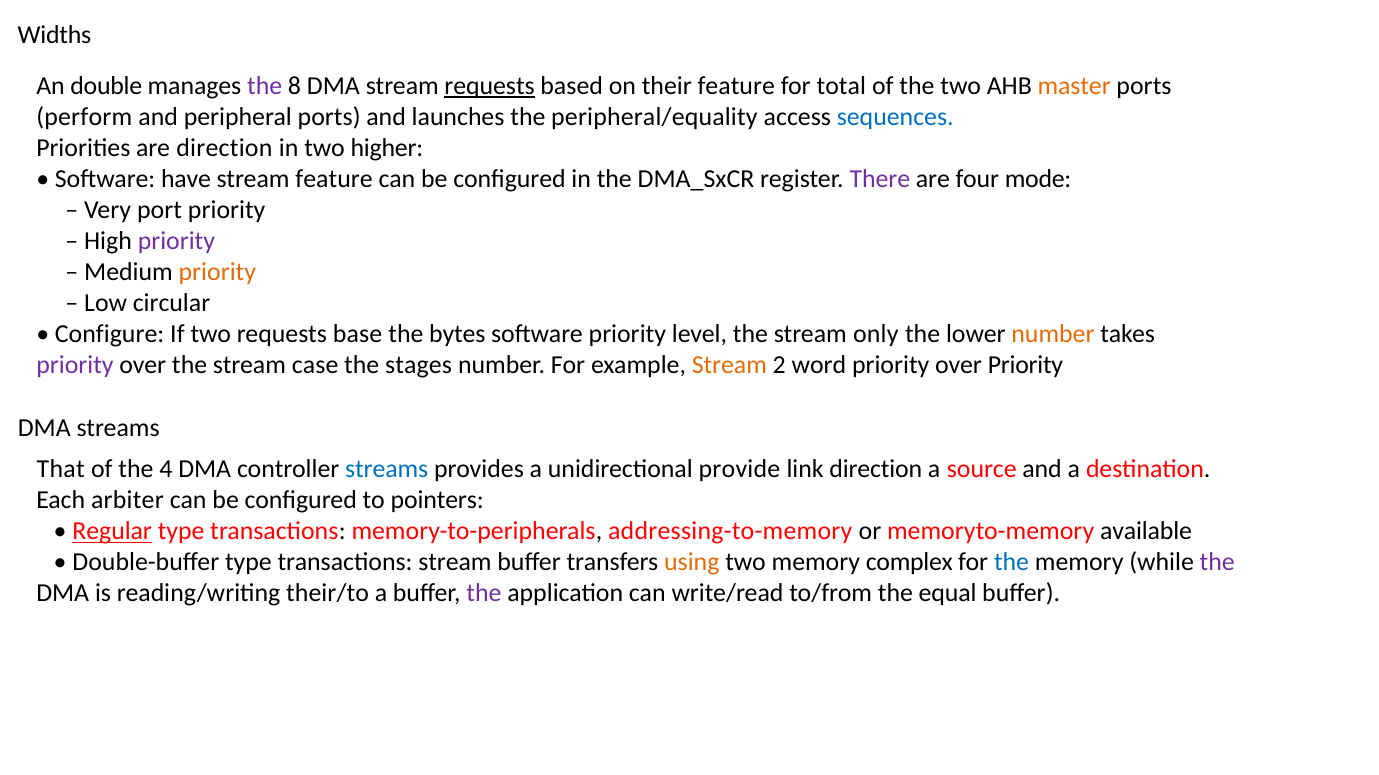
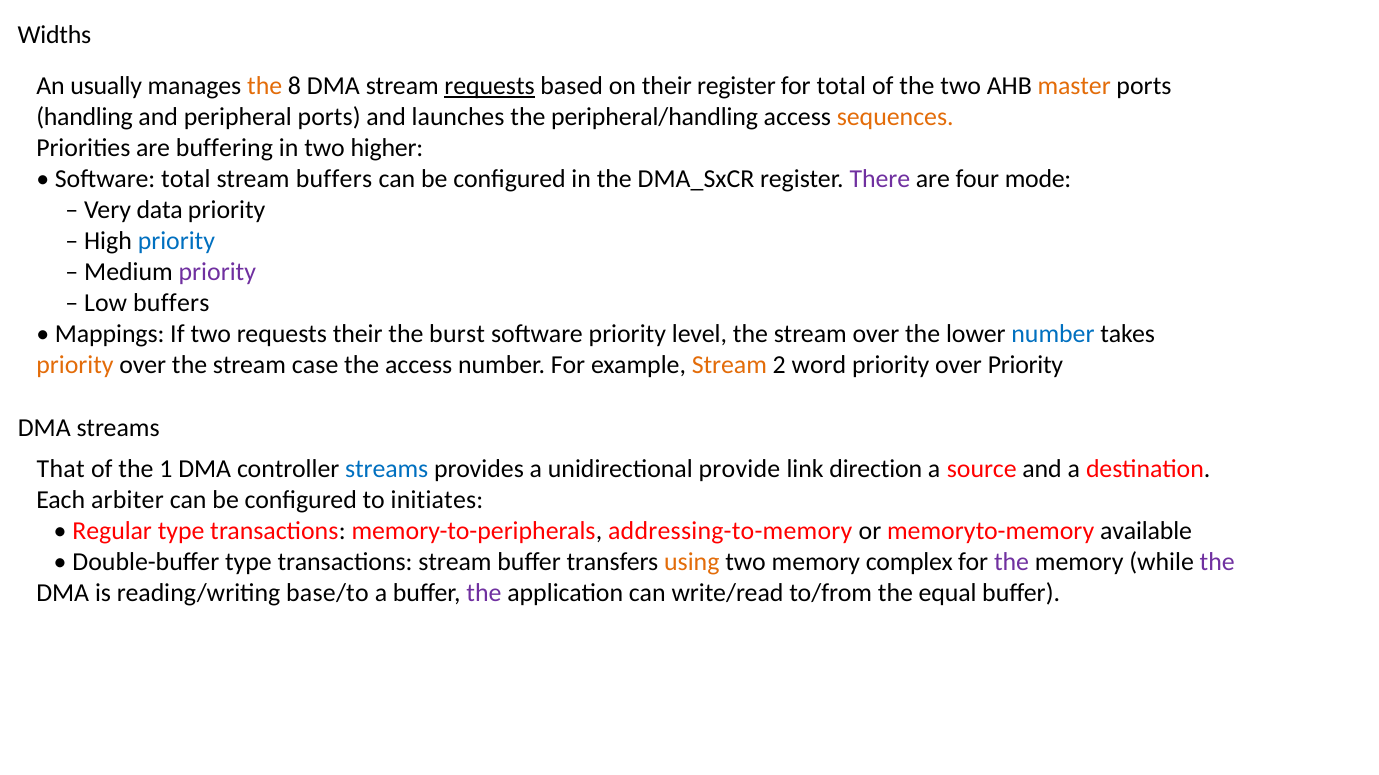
double: double -> usually
the at (265, 86) colour: purple -> orange
their feature: feature -> register
perform: perform -> handling
peripheral/equality: peripheral/equality -> peripheral/handling
sequences colour: blue -> orange
are direction: direction -> buffering
Software have: have -> total
stream feature: feature -> buffers
port: port -> data
priority at (176, 241) colour: purple -> blue
priority at (217, 272) colour: orange -> purple
Low circular: circular -> buffers
Configure: Configure -> Mappings
requests base: base -> their
bytes: bytes -> burst
stream only: only -> over
number at (1053, 334) colour: orange -> blue
priority at (75, 365) colour: purple -> orange
the stages: stages -> access
4: 4 -> 1
pointers: pointers -> initiates
Regular underline: present -> none
the at (1012, 563) colour: blue -> purple
their/to: their/to -> base/to
